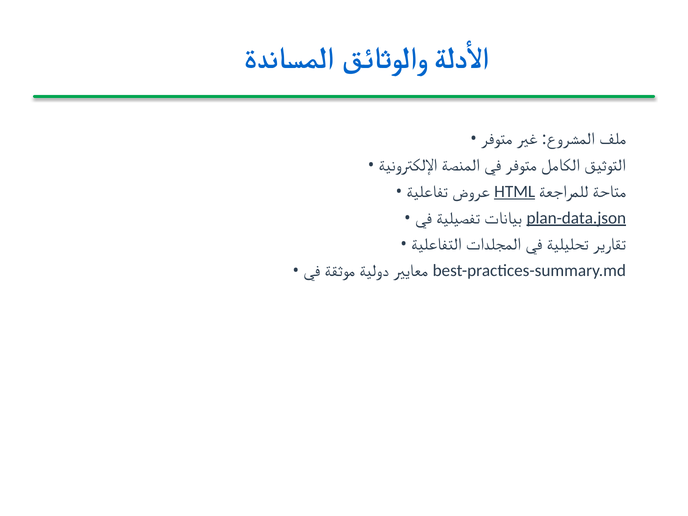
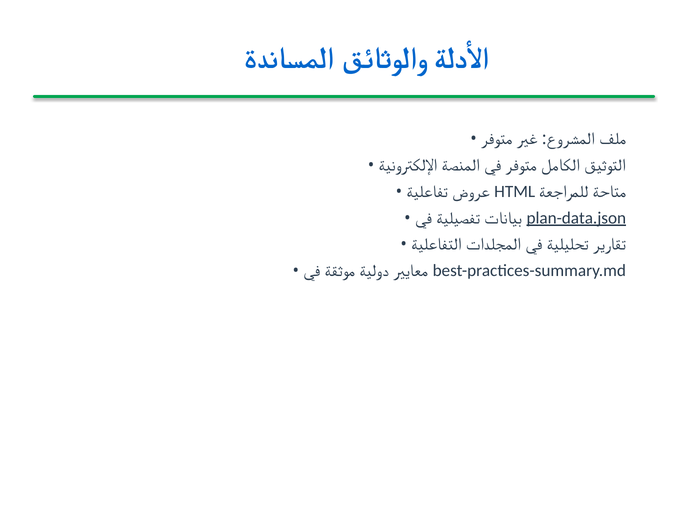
HTML underline: present -> none
